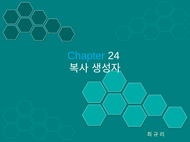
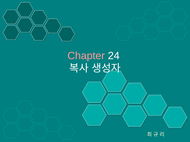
Chapter colour: light blue -> pink
